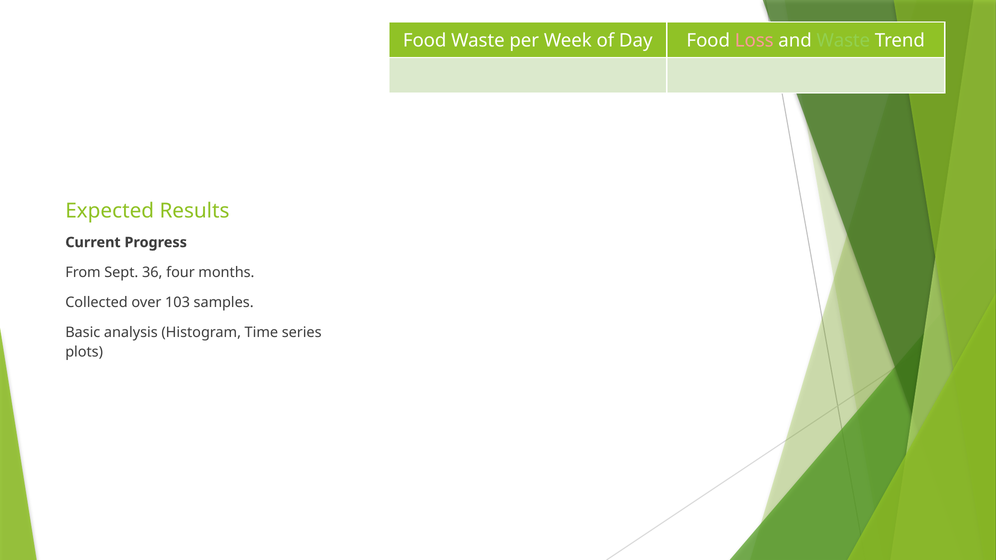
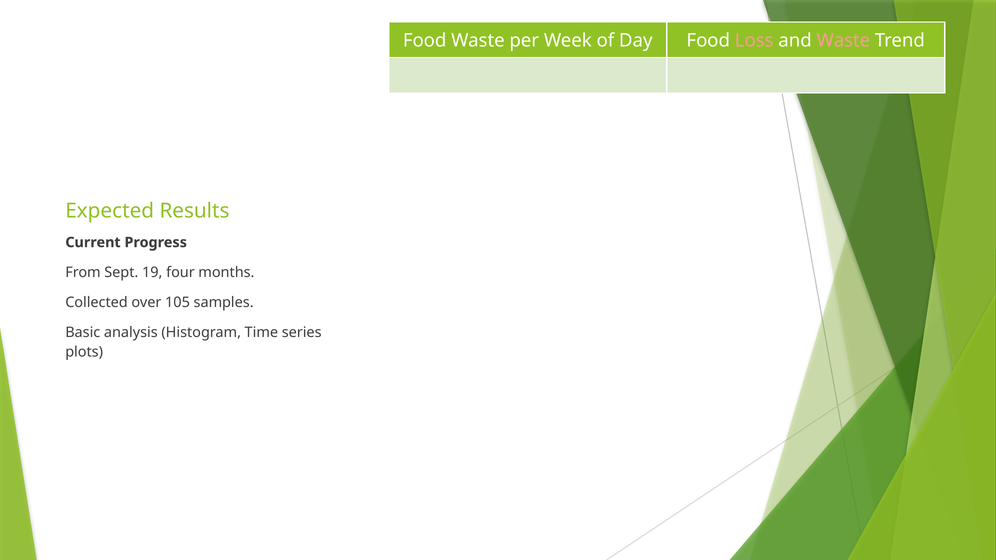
Waste at (843, 41) colour: light green -> pink
36: 36 -> 19
103: 103 -> 105
